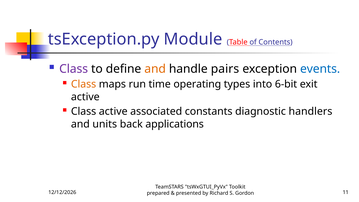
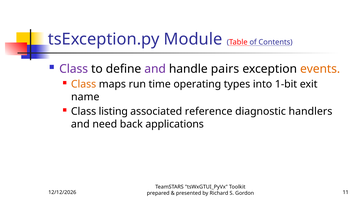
and at (155, 69) colour: orange -> purple
events colour: blue -> orange
6-bit: 6-bit -> 1-bit
active at (85, 97): active -> name
Class active: active -> listing
constants: constants -> reference
units: units -> need
